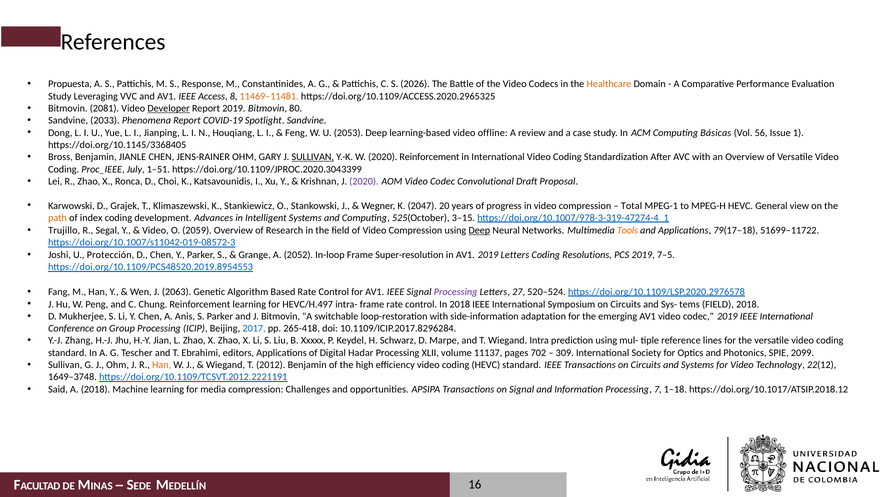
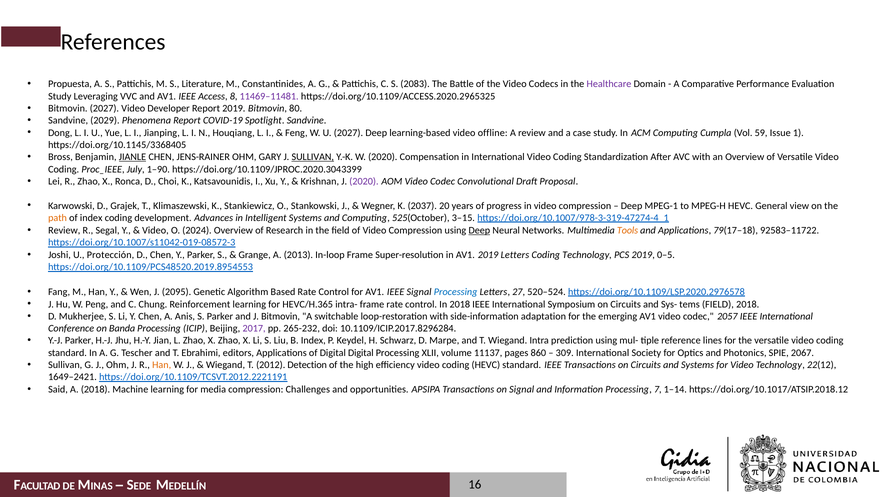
Response: Response -> Literature
2026: 2026 -> 2083
Healthcare colour: orange -> purple
11469–11481 colour: orange -> purple
Bitmovin 2081: 2081 -> 2027
Developer underline: present -> none
2033: 2033 -> 2029
U 2053: 2053 -> 2027
Básicas: Básicas -> Cumpla
56: 56 -> 59
JIANLE underline: none -> present
2020 Reinforcement: Reinforcement -> Compensation
1–51: 1–51 -> 1–90
2047: 2047 -> 2037
Total at (631, 206): Total -> Deep
Trujillo at (64, 230): Trujillo -> Review
2059: 2059 -> 2024
51699–11722: 51699–11722 -> 92583–11722
2052: 2052 -> 2013
Coding Resolutions: Resolutions -> Technology
7–5: 7–5 -> 0–5
2063: 2063 -> 2095
Processing at (456, 292) colour: purple -> blue
HEVC/H.497: HEVC/H.497 -> HEVC/H.365
codec 2019: 2019 -> 2057
Group: Group -> Banda
2017 colour: blue -> purple
265-418: 265-418 -> 265-232
Zhang at (79, 340): Zhang -> Parker
B Xxxxx: Xxxxx -> Index
Digital Hadar: Hadar -> Digital
702: 702 -> 860
2099: 2099 -> 2067
2012 Benjamin: Benjamin -> Detection
1649–3748: 1649–3748 -> 1649–2421
1–18: 1–18 -> 1–14
